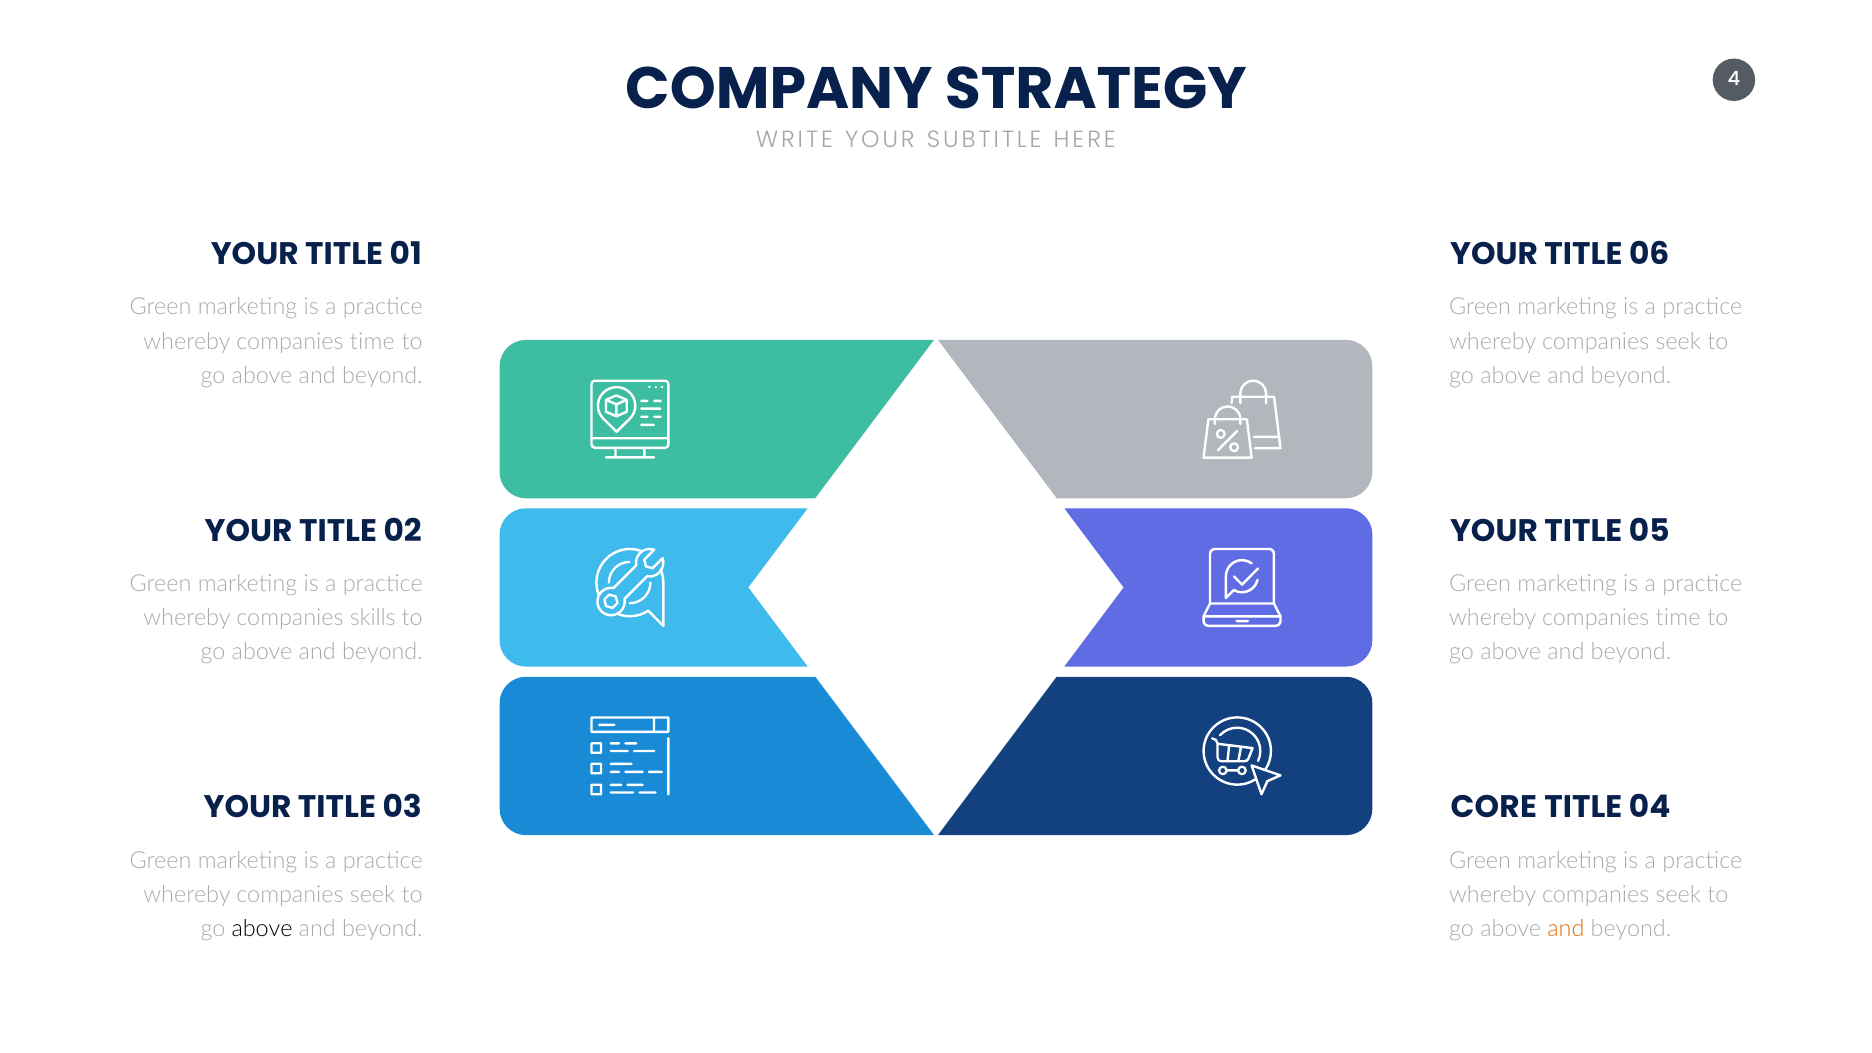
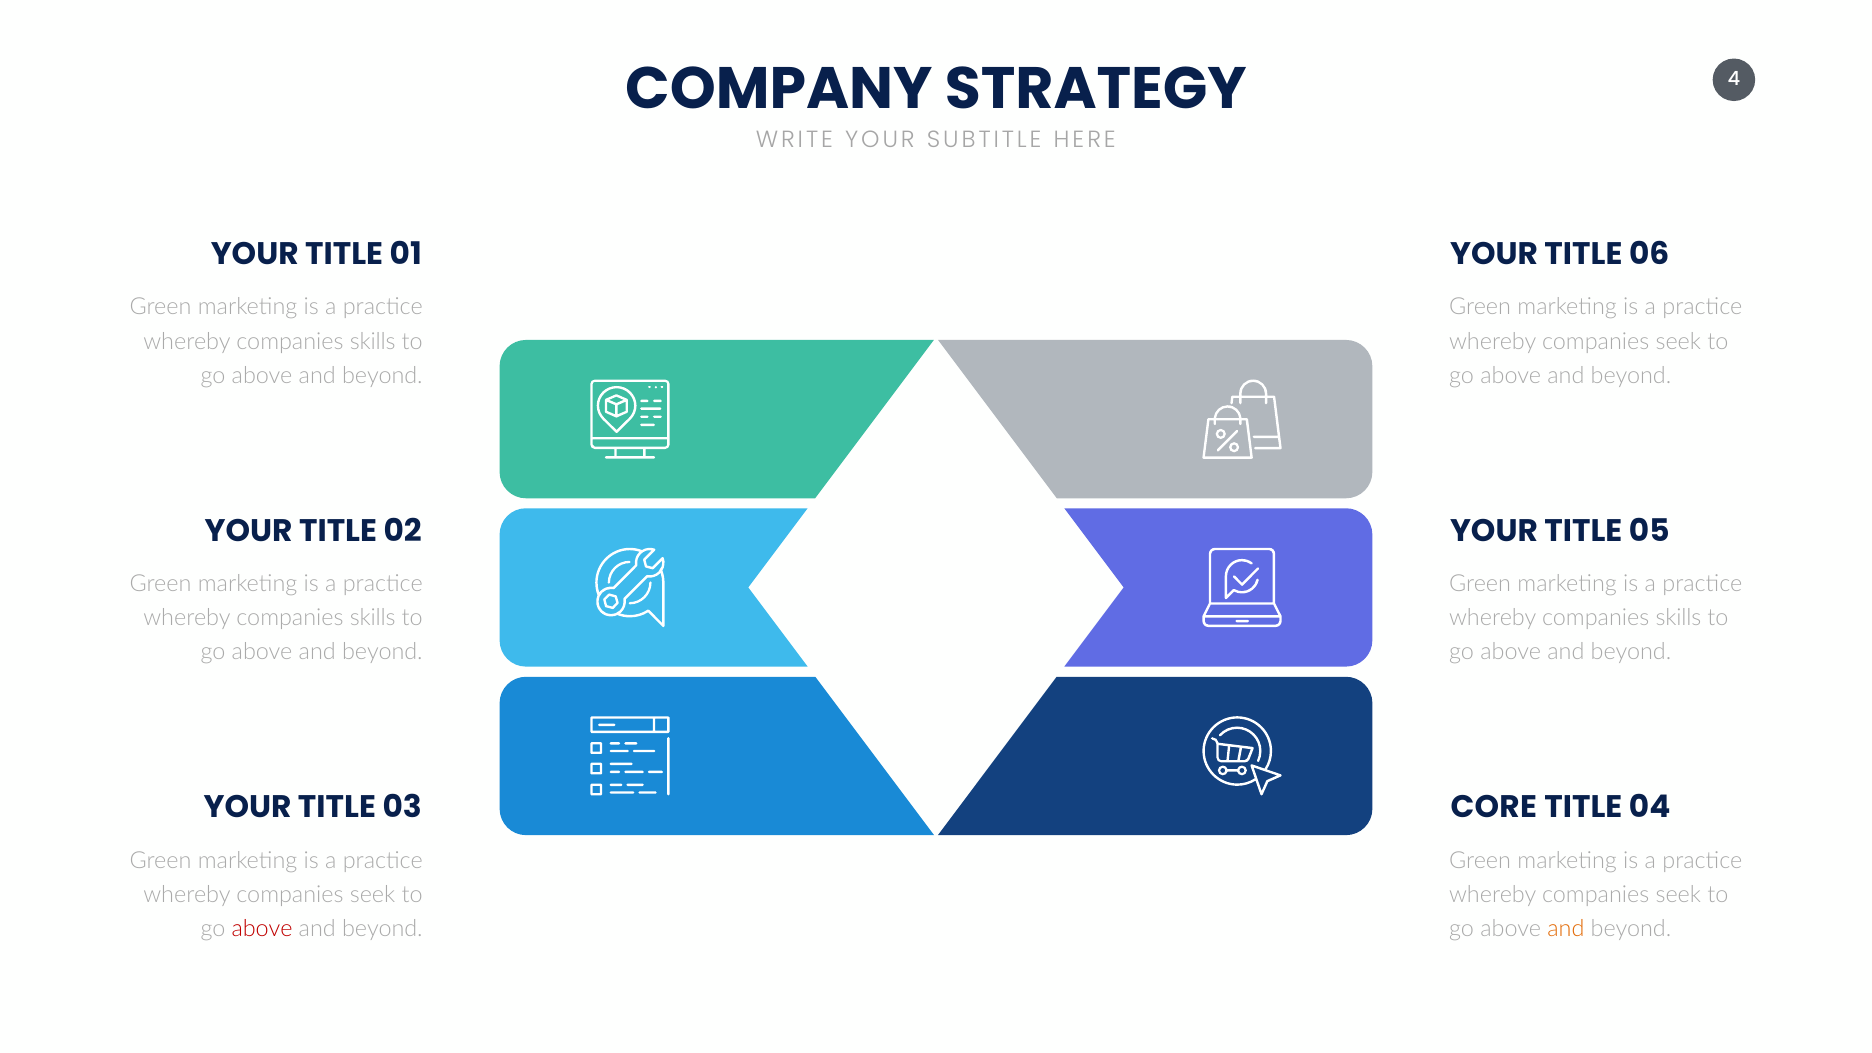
time at (372, 341): time -> skills
time at (1678, 618): time -> skills
above at (262, 929) colour: black -> red
